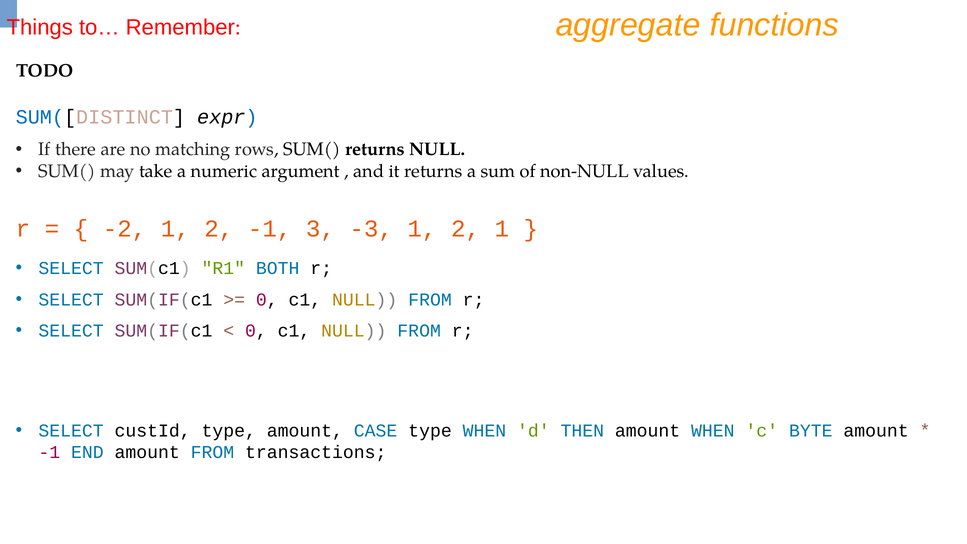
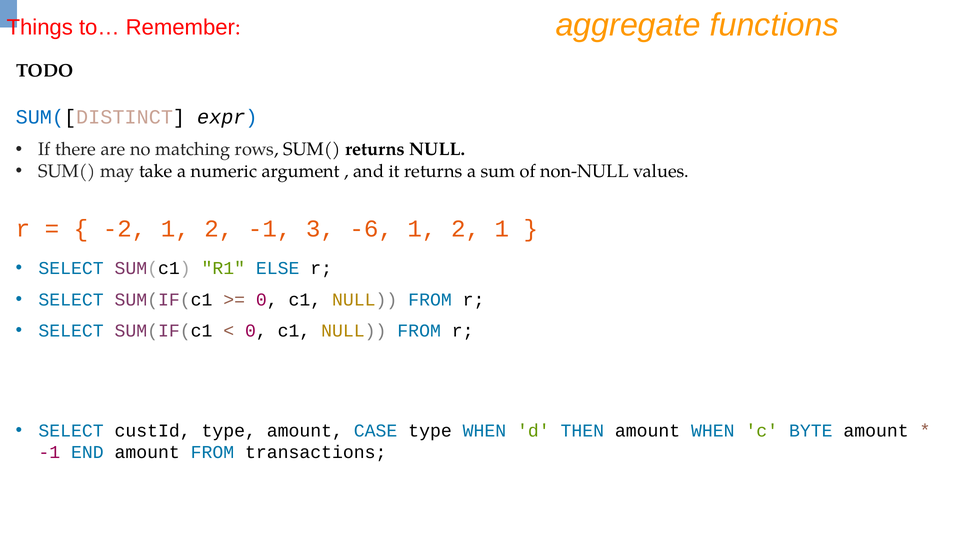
-3: -3 -> -6
BOTH: BOTH -> ELSE
